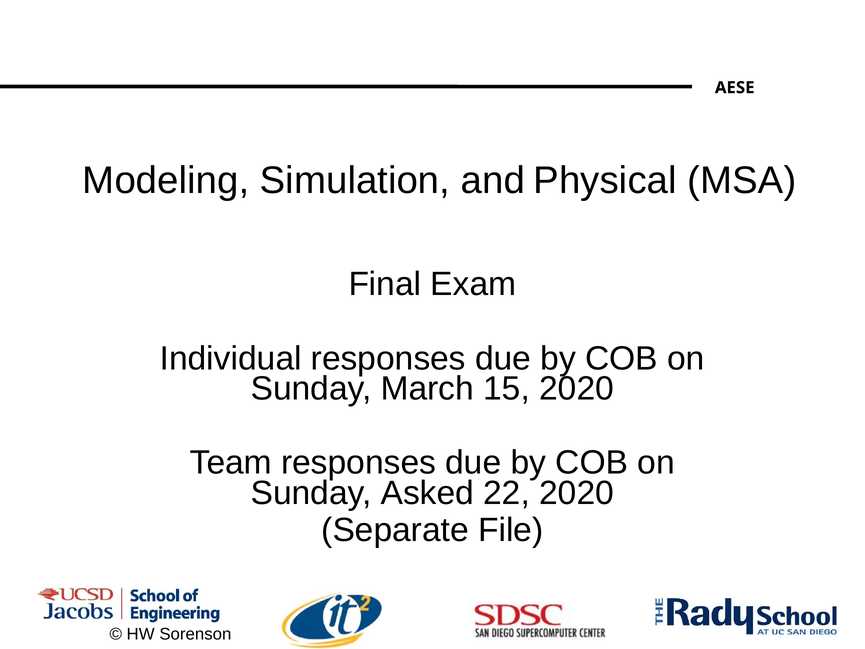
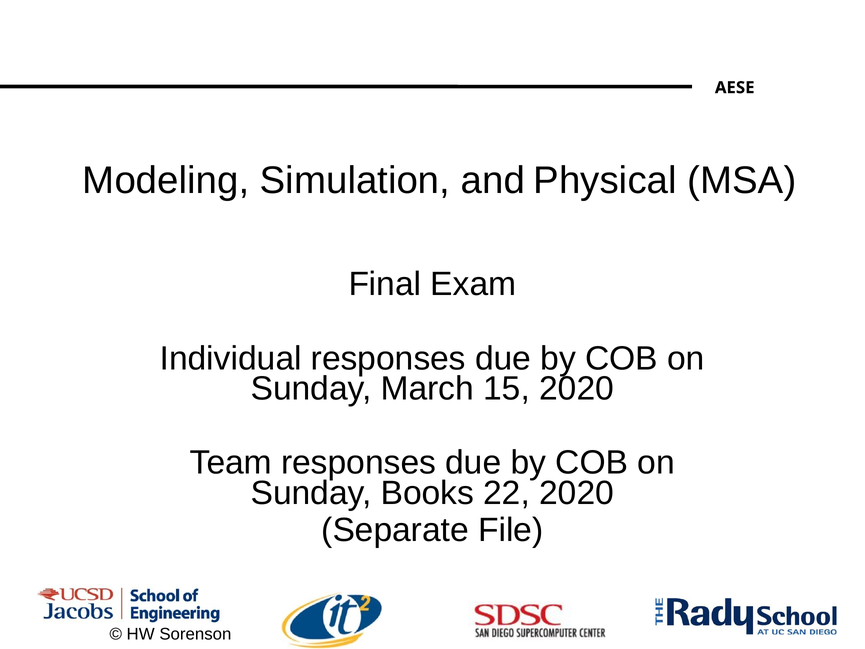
Asked: Asked -> Books
